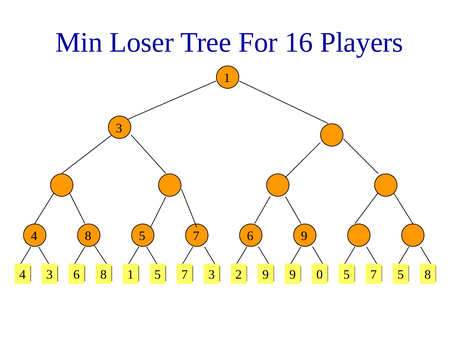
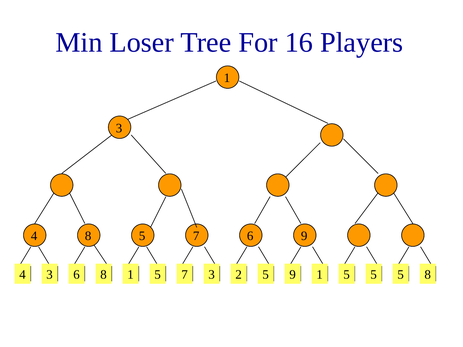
3 2 9: 9 -> 5
9 0: 0 -> 1
7 at (374, 275): 7 -> 5
